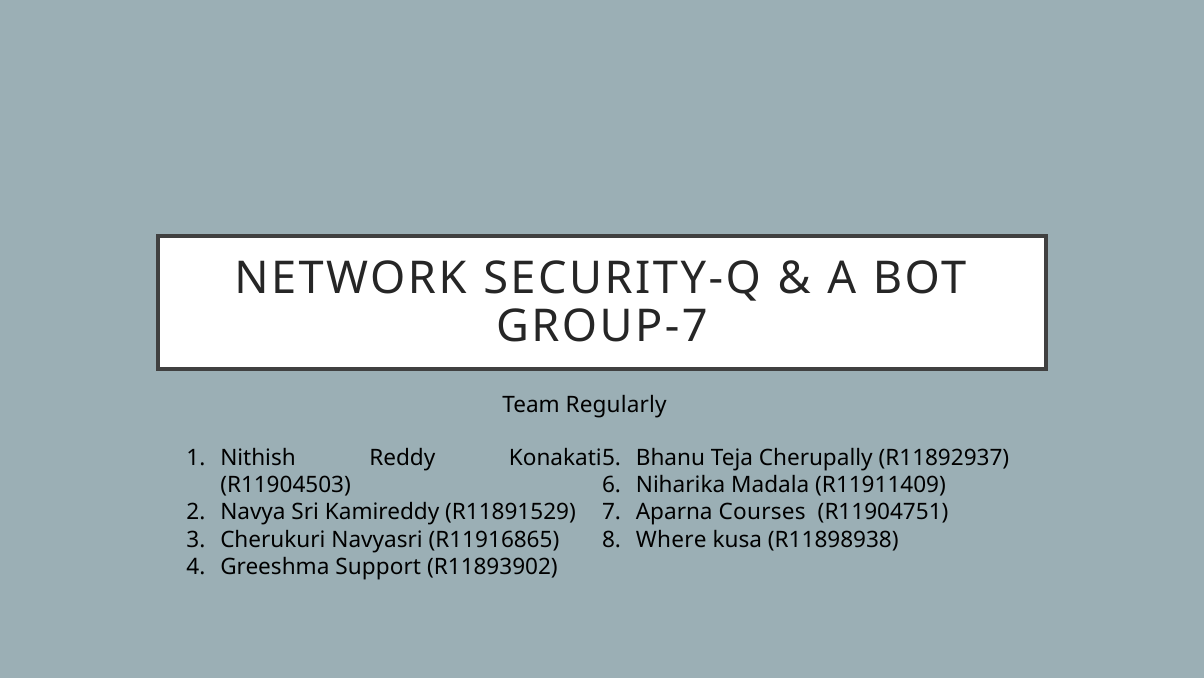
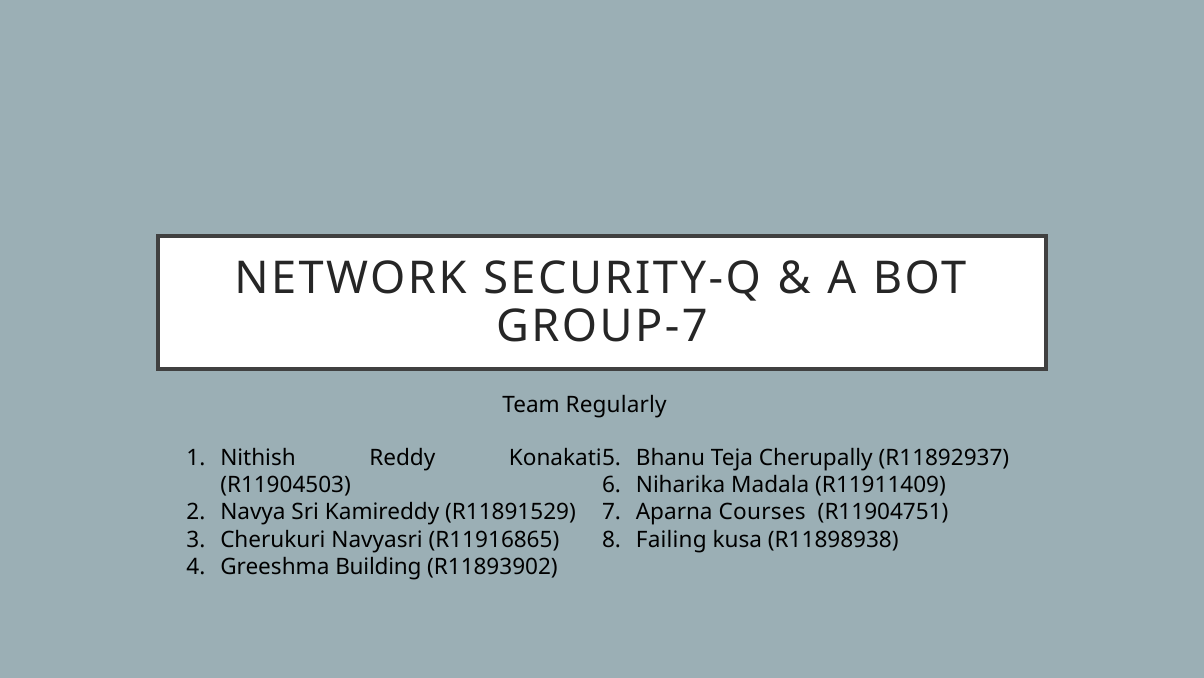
Where: Where -> Failing
Support: Support -> Building
